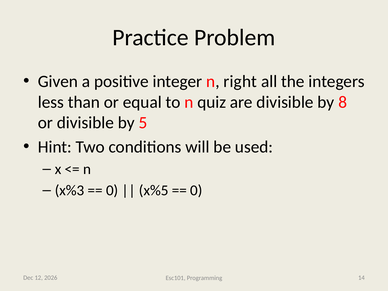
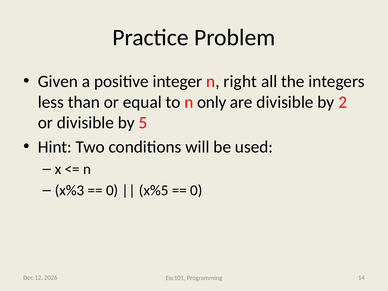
quiz: quiz -> only
8: 8 -> 2
